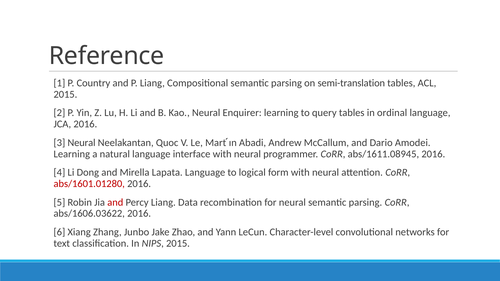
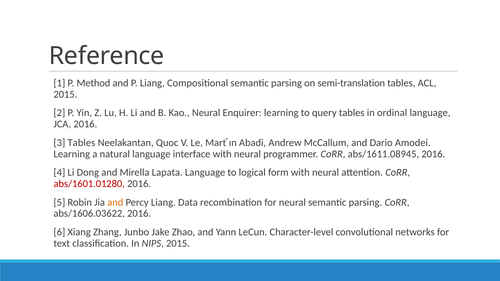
Country: Country -> Method
3 Neural: Neural -> Tables
and at (115, 202) colour: red -> orange
